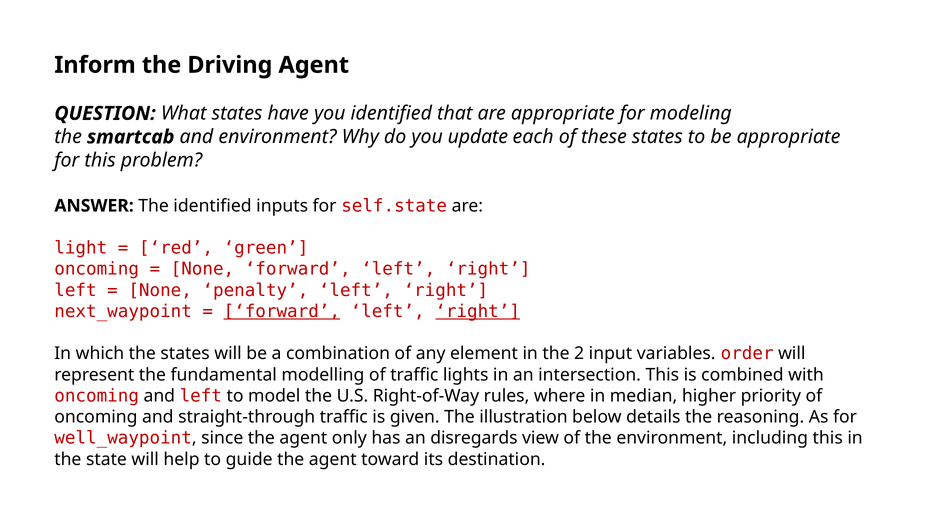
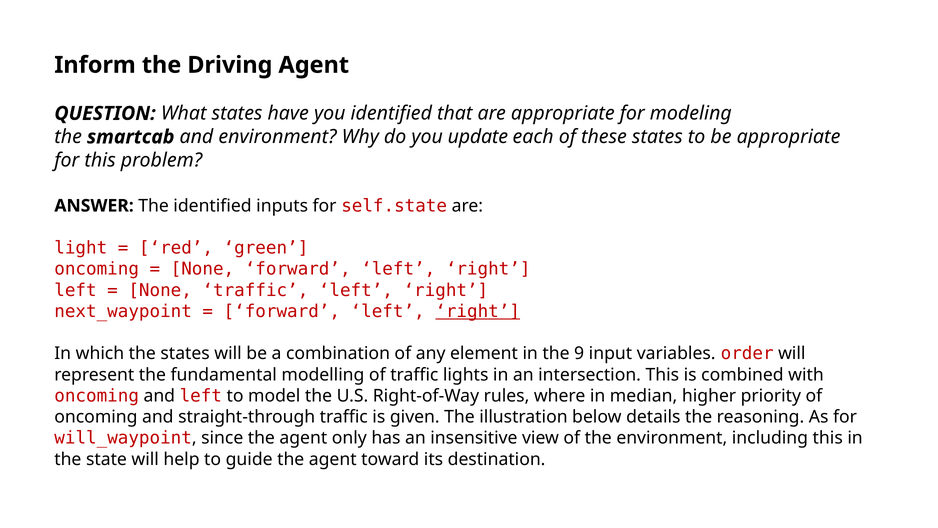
None penalty: penalty -> traffic
forward at (282, 311) underline: present -> none
2: 2 -> 9
well_waypoint: well_waypoint -> will_waypoint
disregards: disregards -> insensitive
